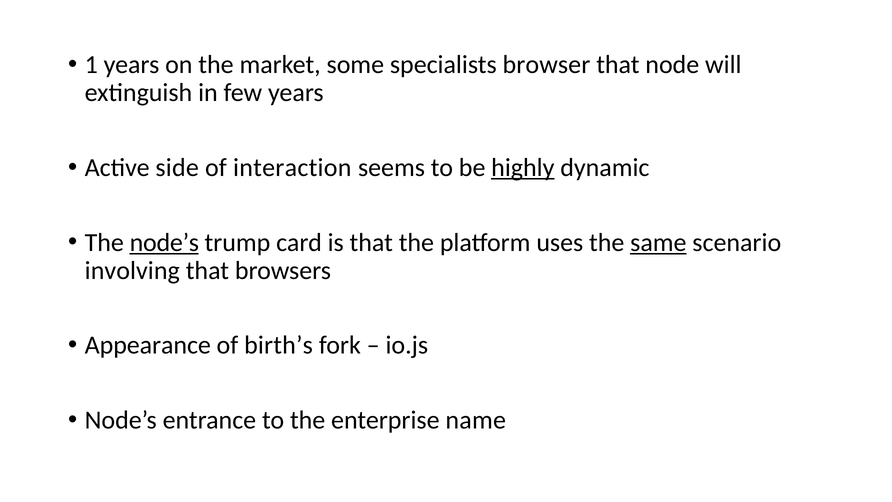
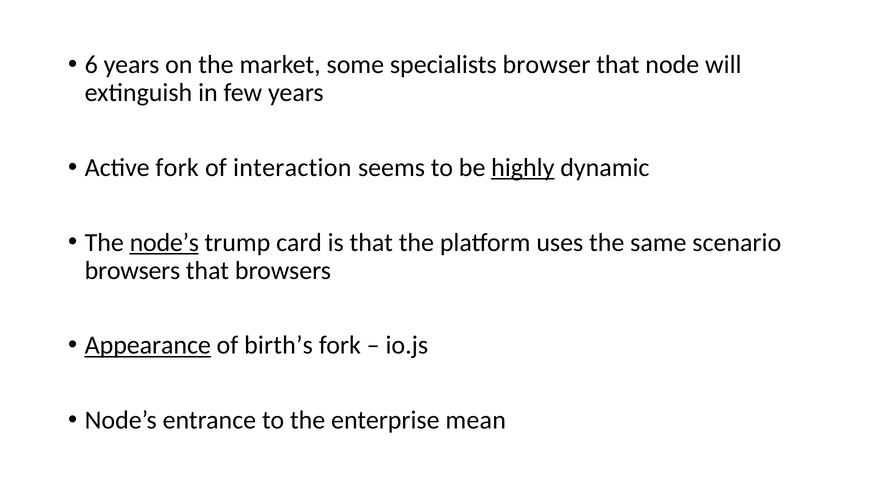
1: 1 -> 6
Active side: side -> fork
same underline: present -> none
involving at (132, 270): involving -> browsers
Appearance underline: none -> present
name: name -> mean
